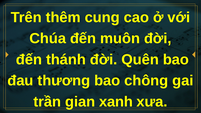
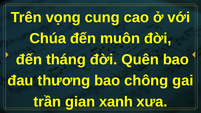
thêm: thêm -> vọng
thánh: thánh -> tháng
